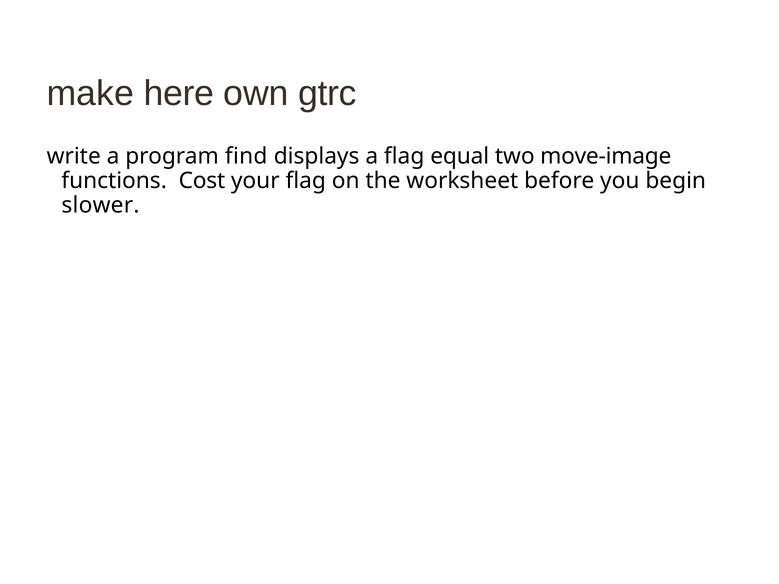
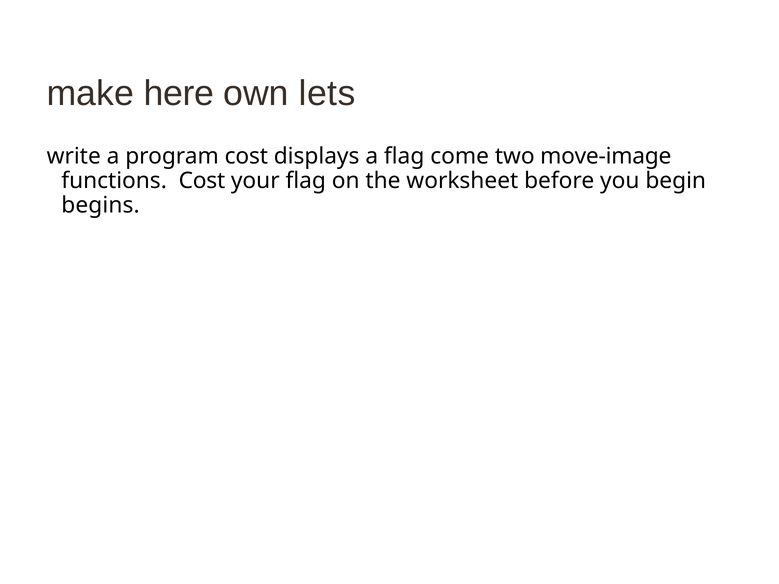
gtrc: gtrc -> lets
program find: find -> cost
equal: equal -> come
slower: slower -> begins
